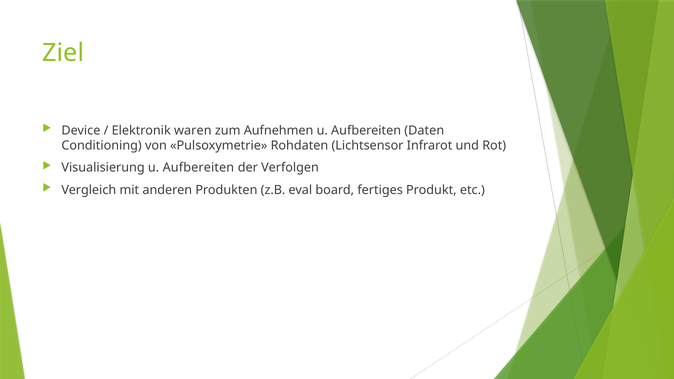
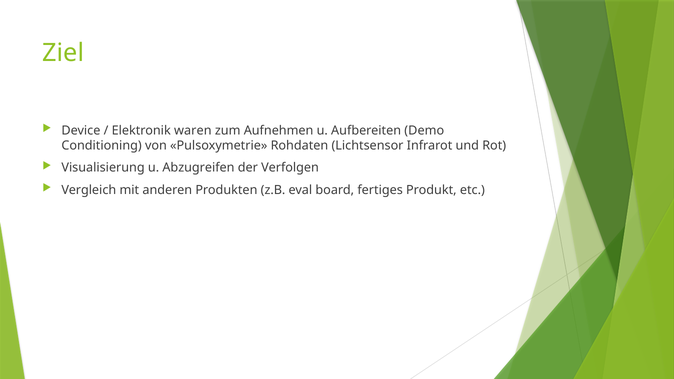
Daten: Daten -> Demo
Visualisierung u Aufbereiten: Aufbereiten -> Abzugreifen
